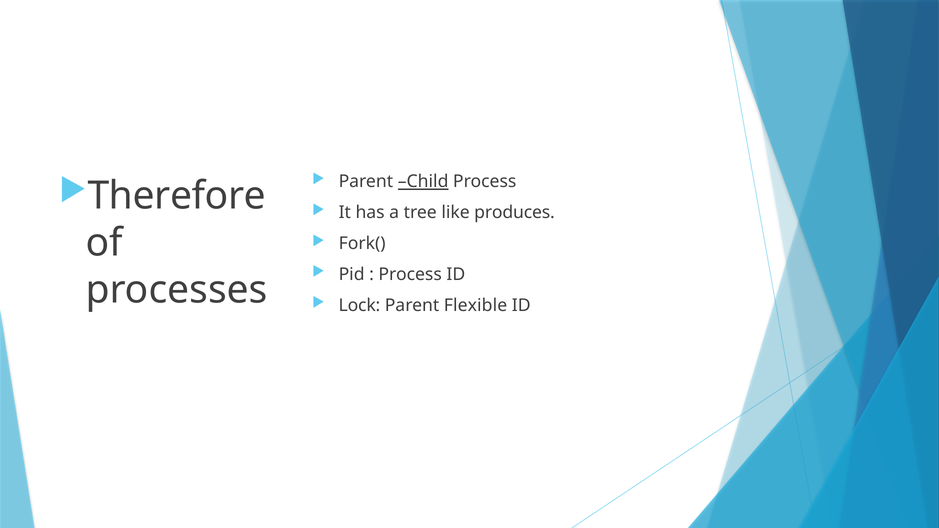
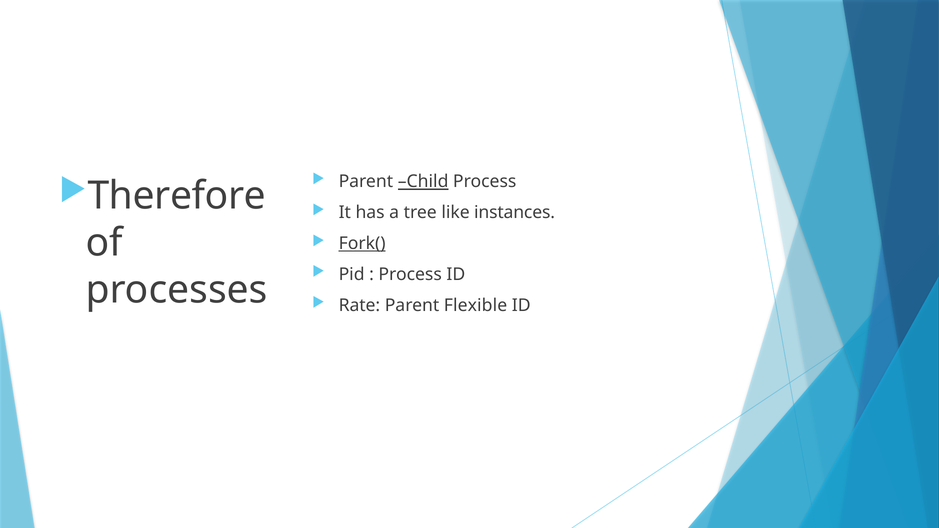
produces: produces -> instances
Fork( underline: none -> present
Lock: Lock -> Rate
